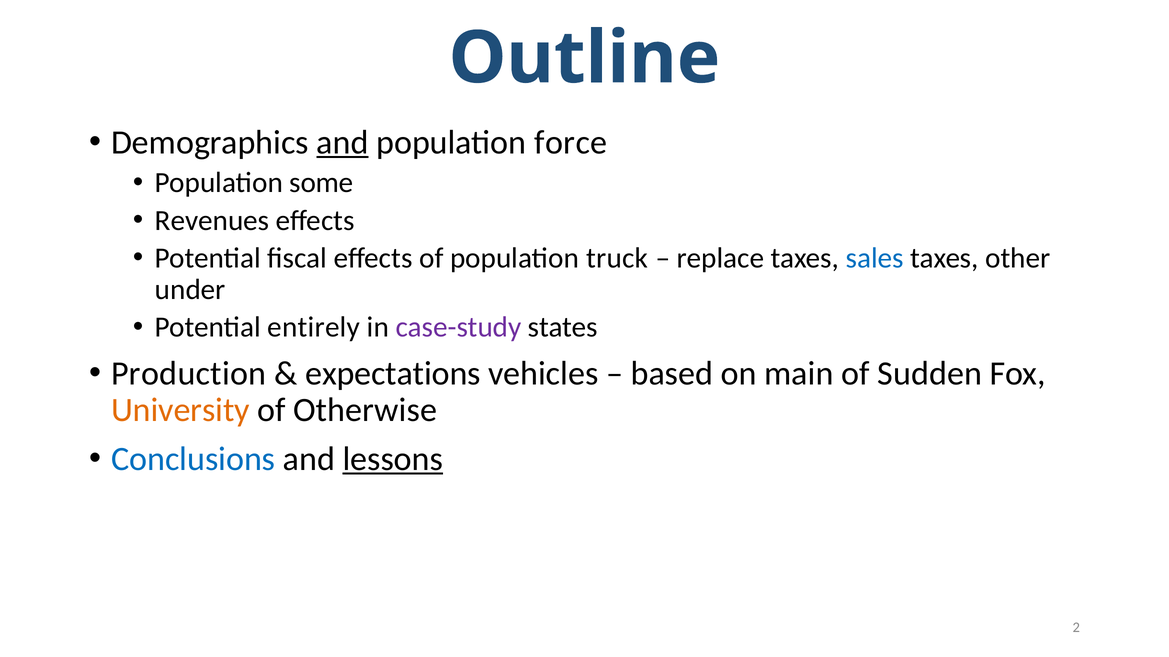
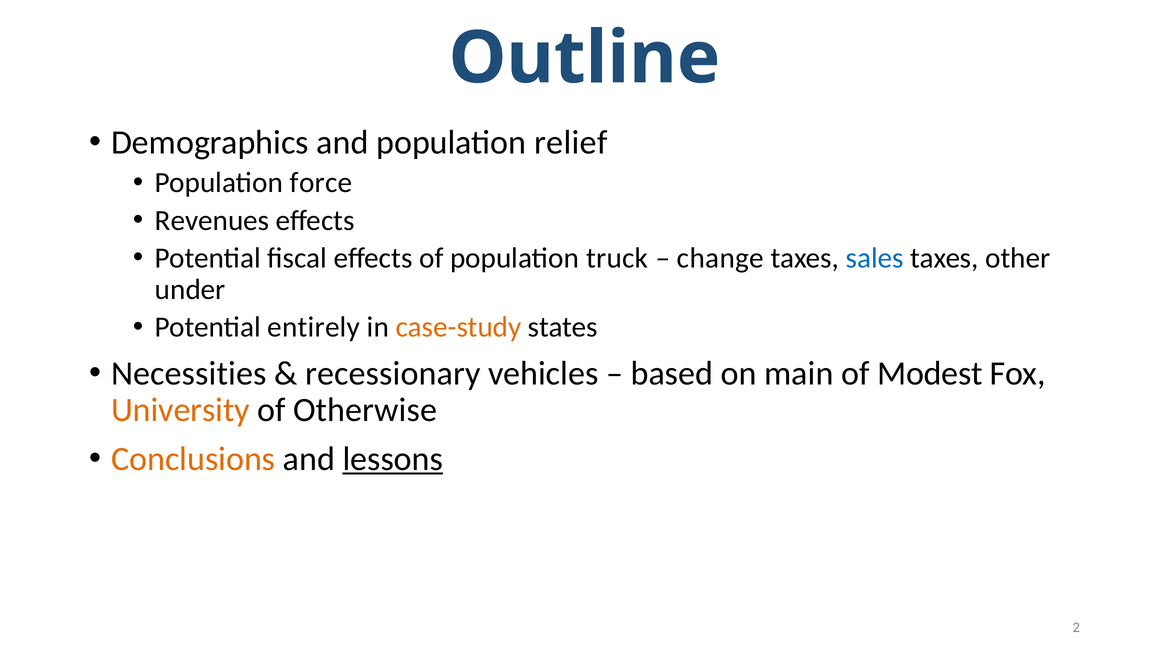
and at (342, 143) underline: present -> none
force: force -> relief
some: some -> force
replace: replace -> change
case-study colour: purple -> orange
Production: Production -> Necessities
expectations: expectations -> recessionary
Sudden: Sudden -> Modest
Conclusions colour: blue -> orange
